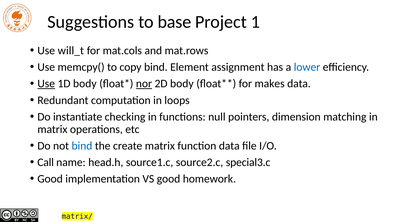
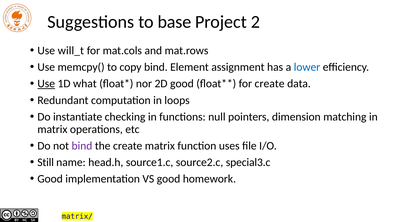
1: 1 -> 2
1D body: body -> what
nor underline: present -> none
2D body: body -> good
for makes: makes -> create
bind at (82, 146) colour: blue -> purple
function data: data -> uses
Call: Call -> Still
